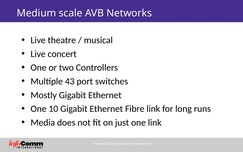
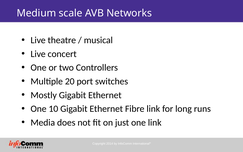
43: 43 -> 20
